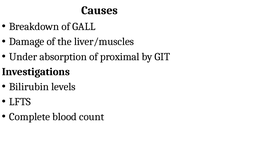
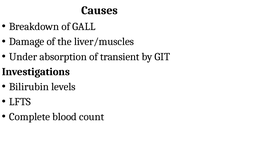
proximal: proximal -> transient
